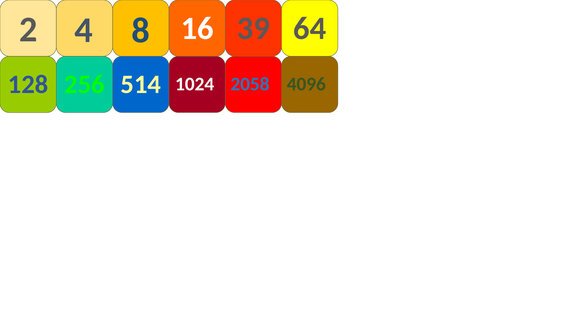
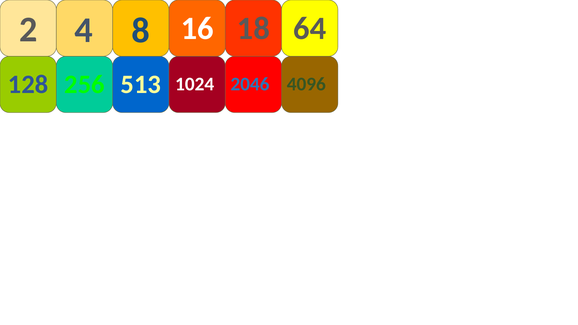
39: 39 -> 18
514: 514 -> 513
2058: 2058 -> 2046
